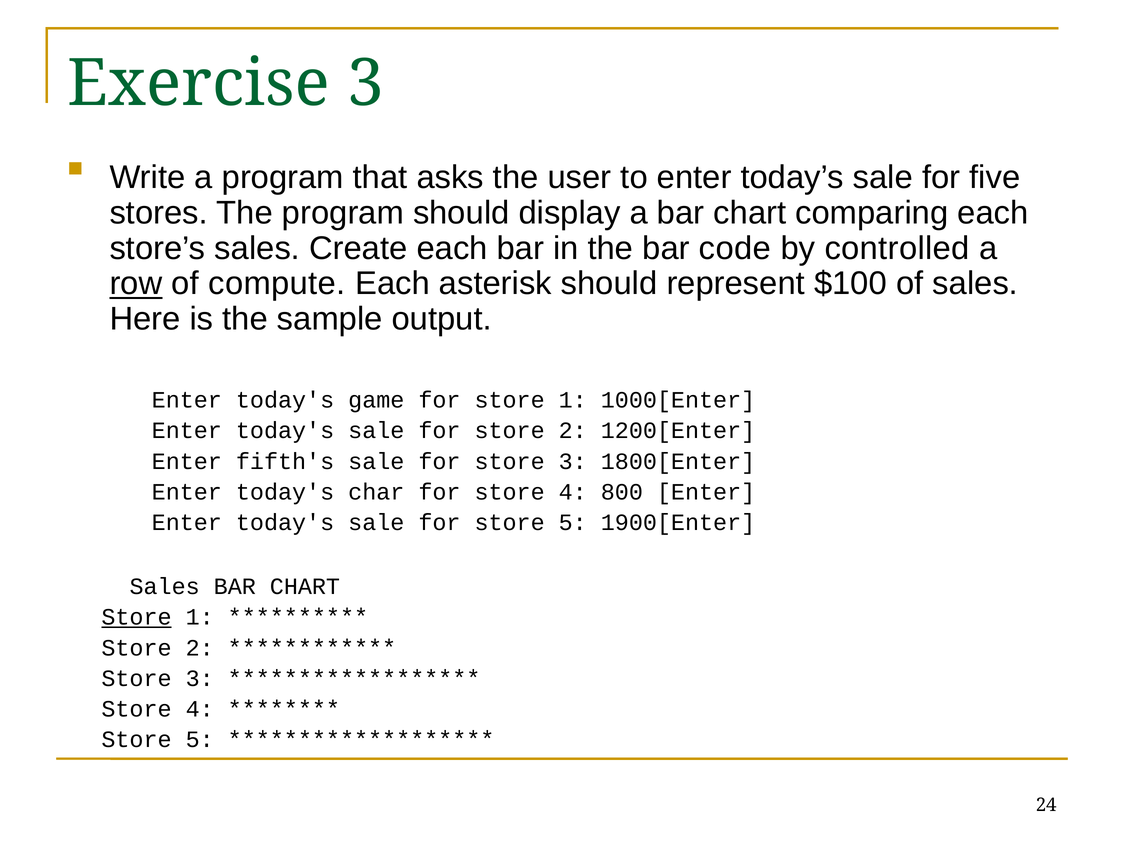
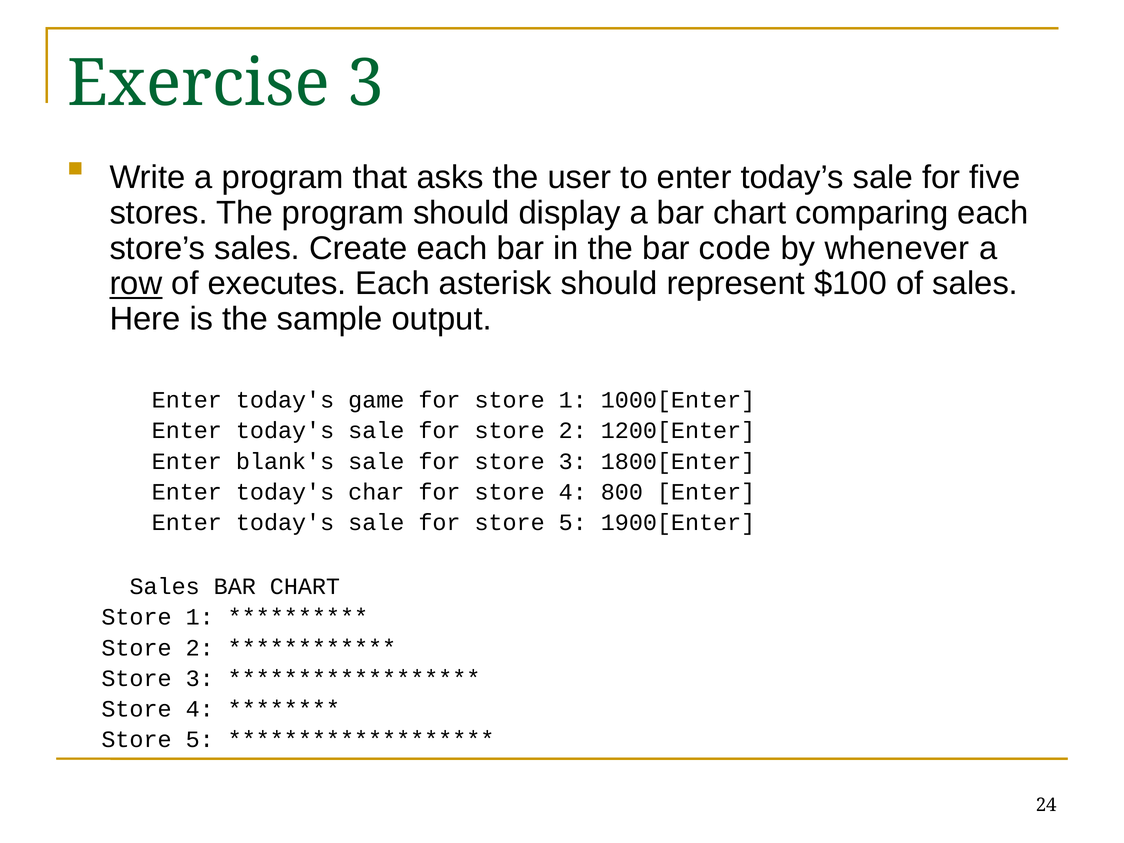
controlled: controlled -> whenever
compute: compute -> executes
fifth's: fifth's -> blank's
Store at (137, 617) underline: present -> none
